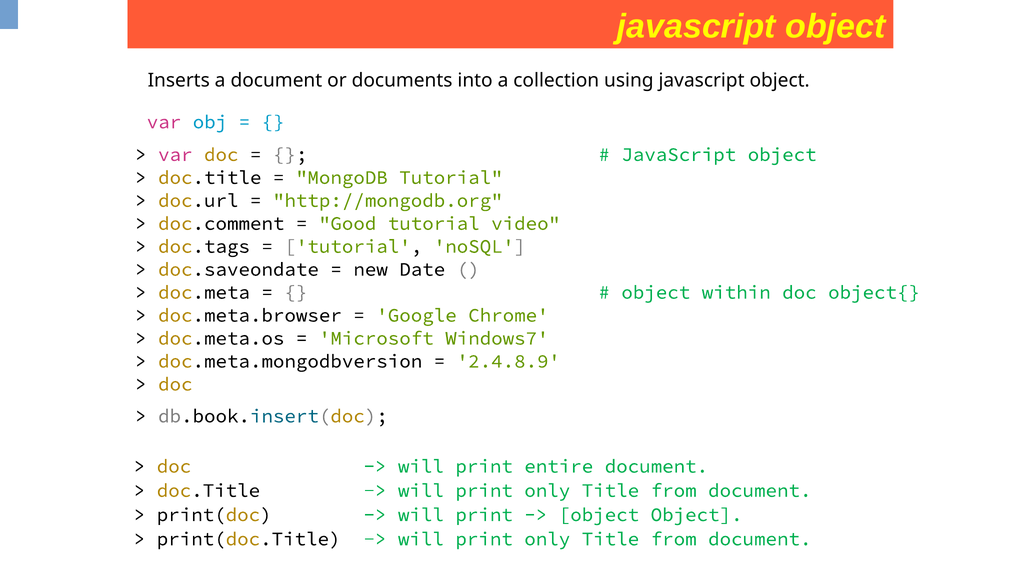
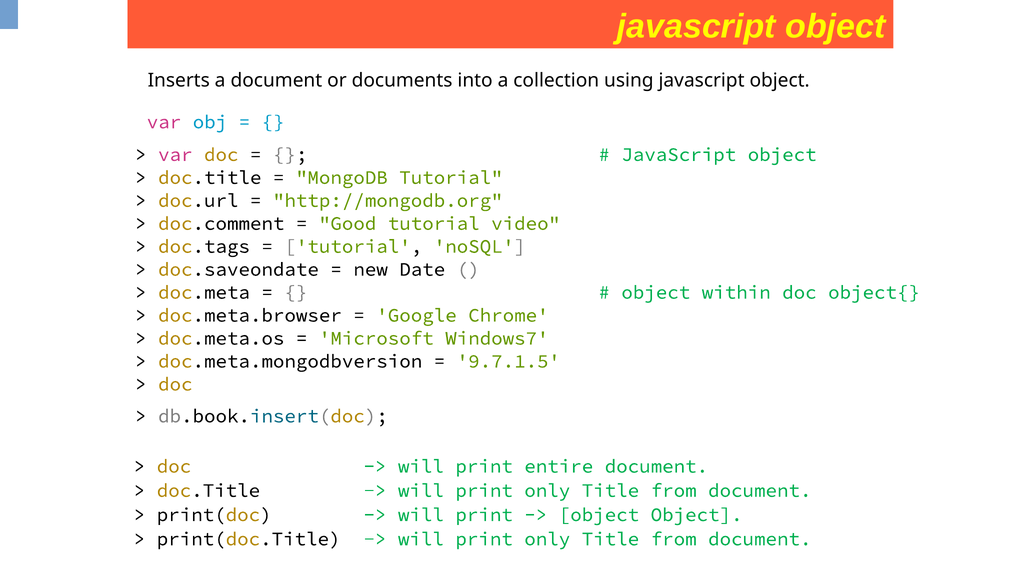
2.4.8.9: 2.4.8.9 -> 9.7.1.5
